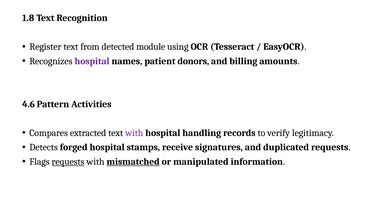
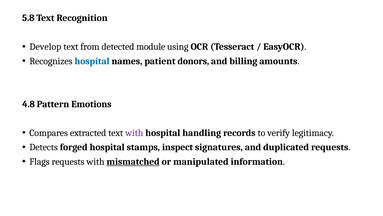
1.8: 1.8 -> 5.8
Register: Register -> Develop
hospital at (92, 61) colour: purple -> blue
4.6: 4.6 -> 4.8
Activities: Activities -> Emotions
receive: receive -> inspect
requests at (68, 161) underline: present -> none
